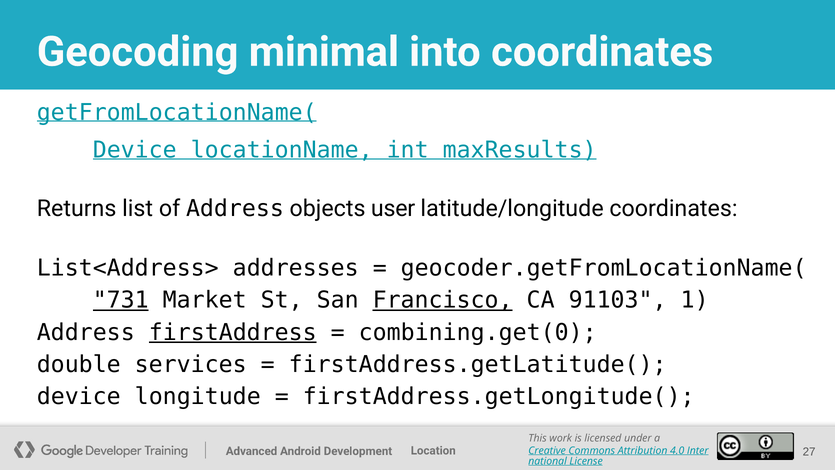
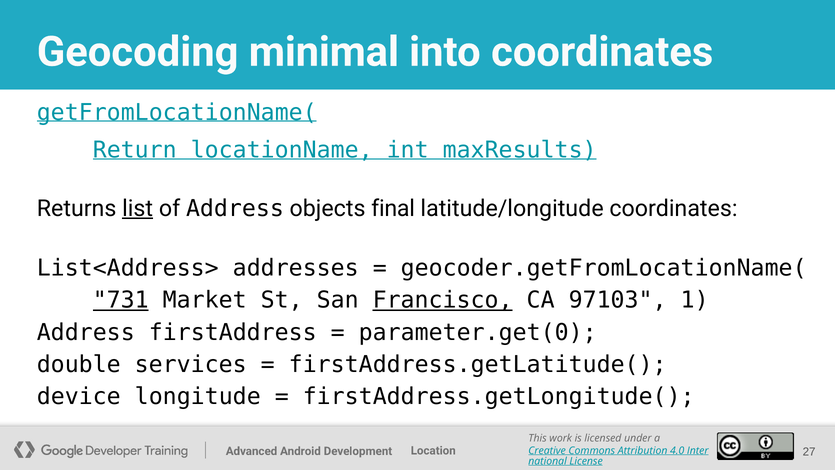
Device at (135, 150): Device -> Return
list underline: none -> present
user: user -> final
91103: 91103 -> 97103
firstAddress underline: present -> none
combining.get(0: combining.get(0 -> parameter.get(0
